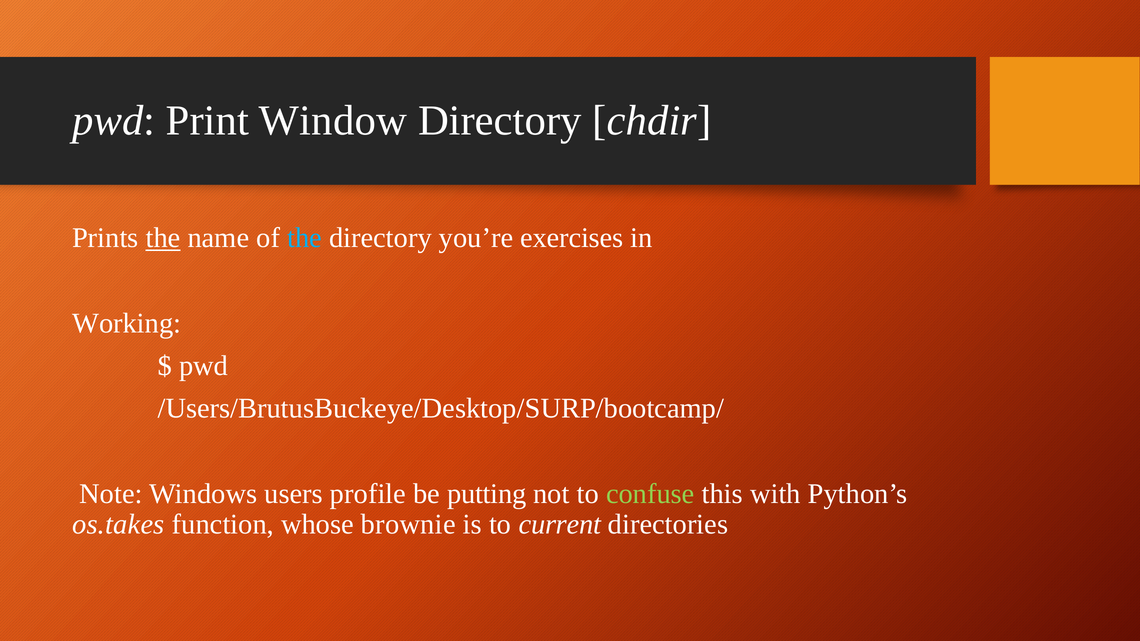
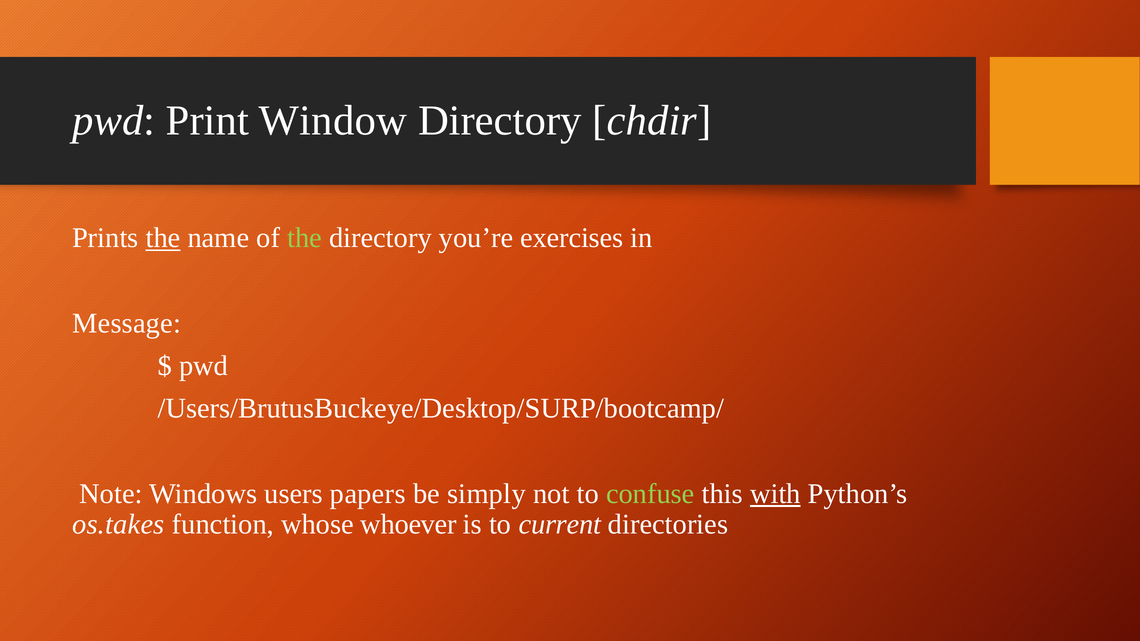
the at (305, 238) colour: light blue -> light green
Working: Working -> Message
profile: profile -> papers
putting: putting -> simply
with underline: none -> present
brownie: brownie -> whoever
